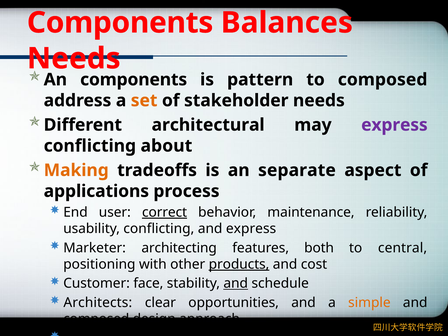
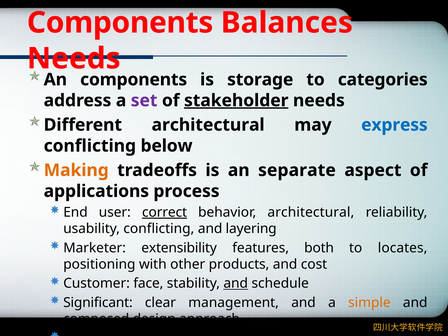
pattern: pattern -> storage
to composed: composed -> categories
set colour: orange -> purple
stakeholder underline: none -> present
express at (394, 125) colour: purple -> blue
about: about -> below
behavior maintenance: maintenance -> architectural
and express: express -> layering
architecting: architecting -> extensibility
central: central -> locates
products underline: present -> none
Architects: Architects -> Significant
opportunities: opportunities -> management
